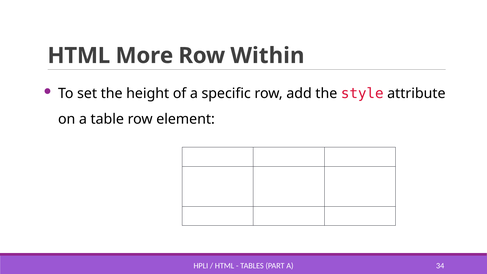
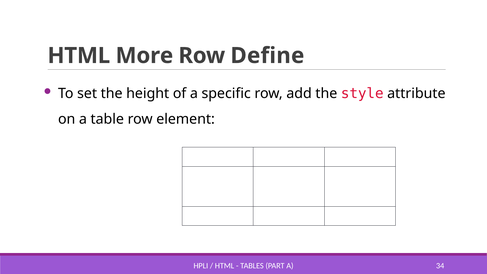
Within: Within -> Define
